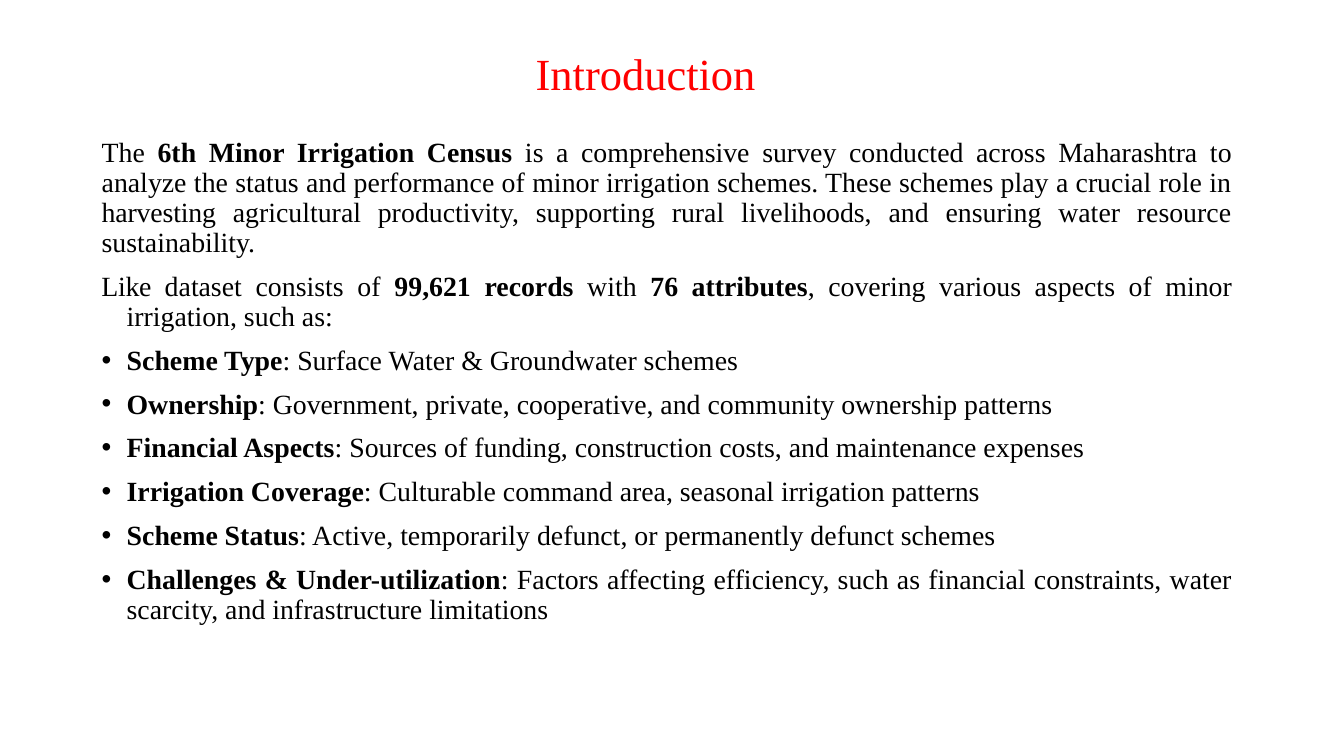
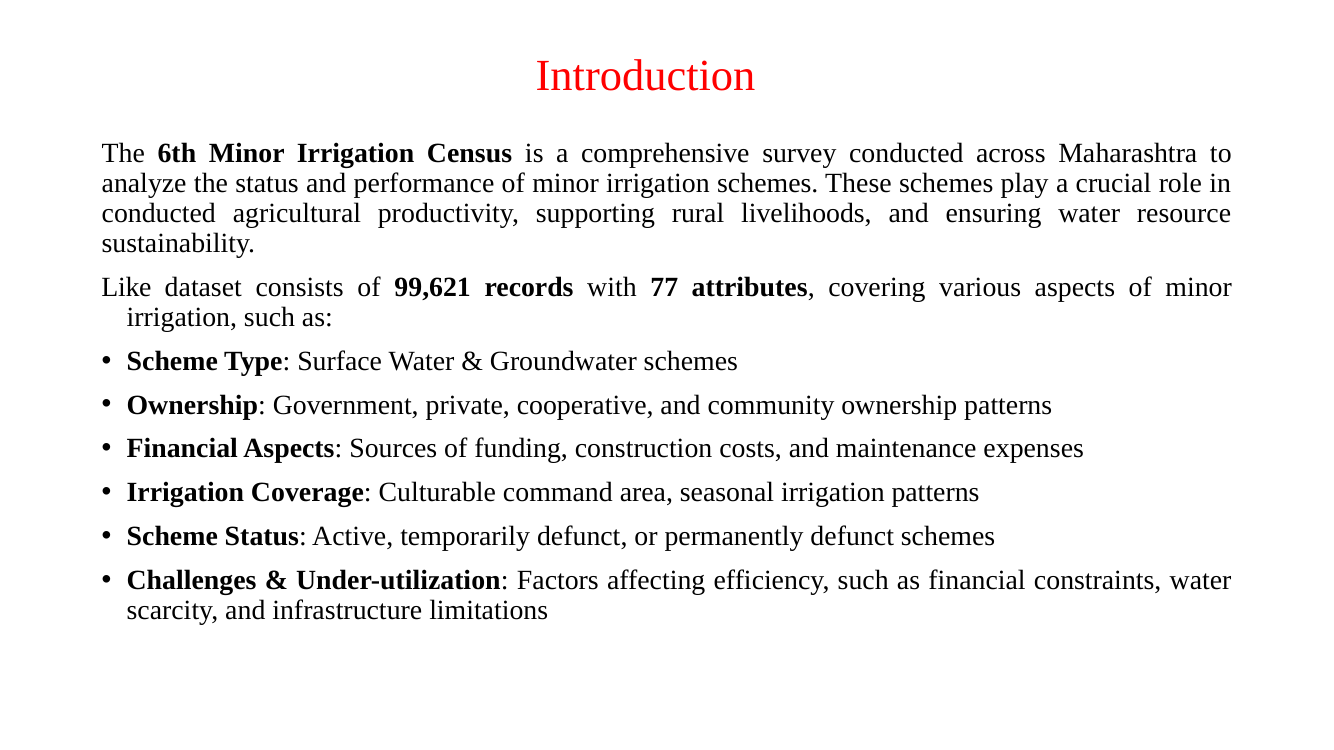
harvesting at (159, 213): harvesting -> conducted
76: 76 -> 77
